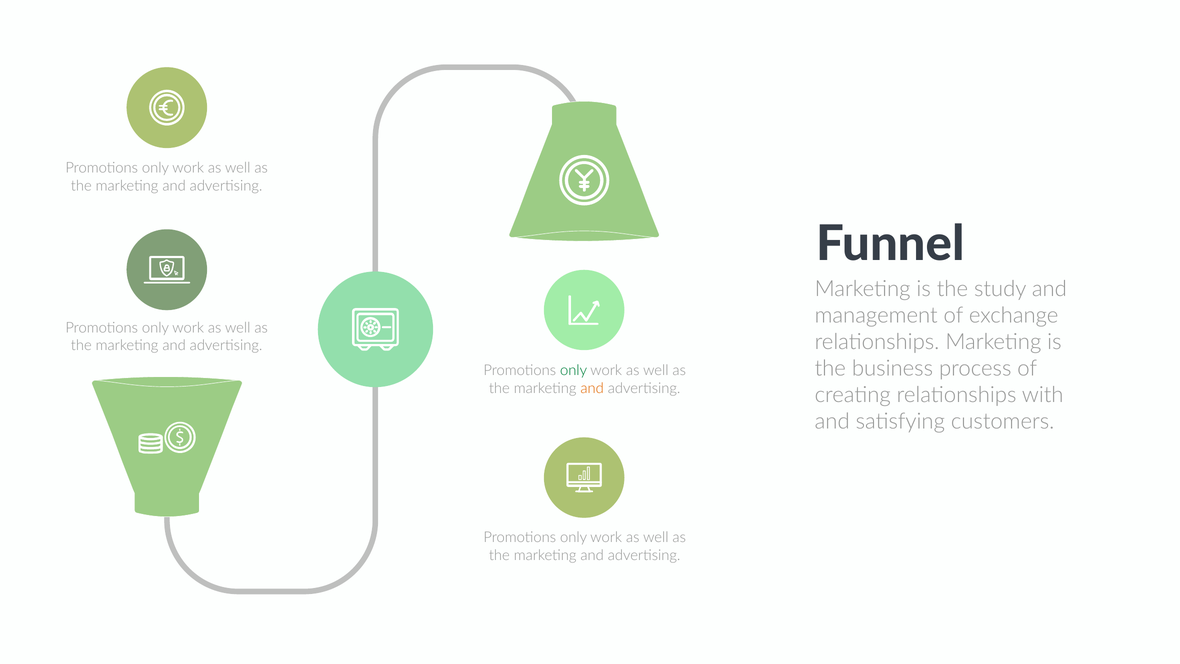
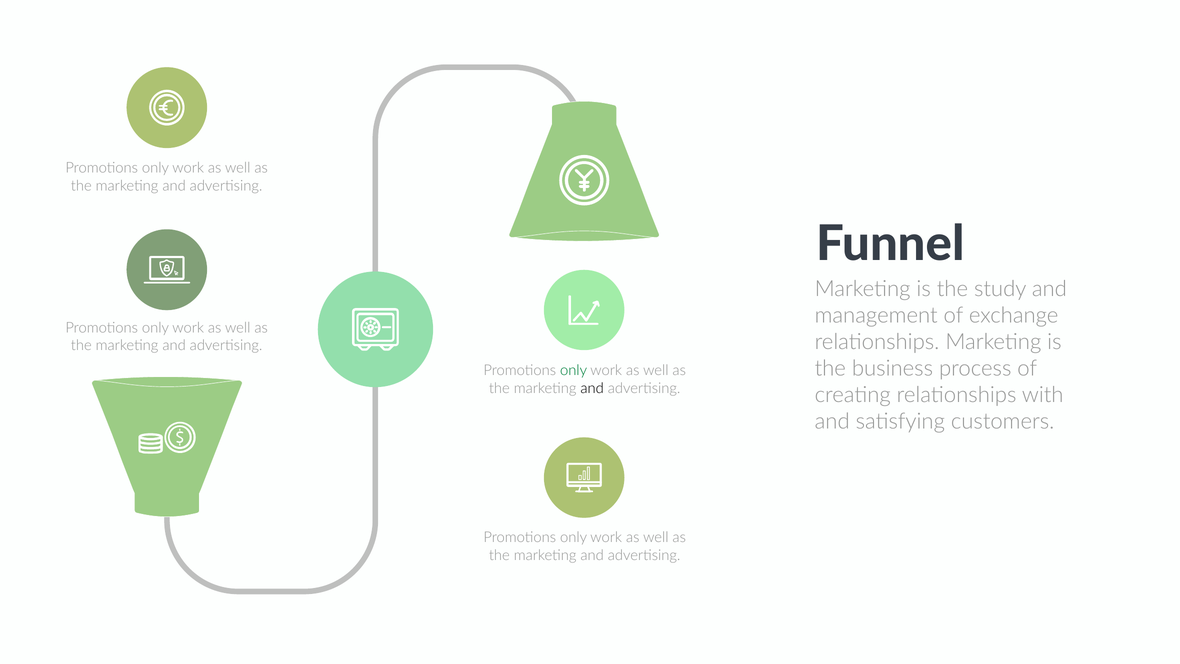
and at (592, 388) colour: orange -> black
